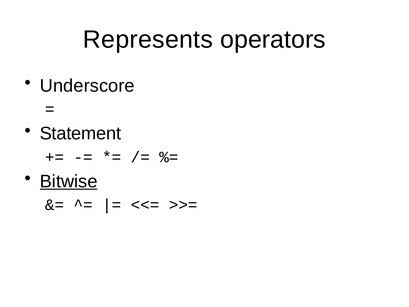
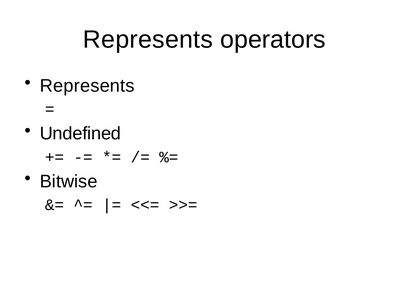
Underscore at (87, 86): Underscore -> Represents
Statement: Statement -> Undefined
Bitwise underline: present -> none
